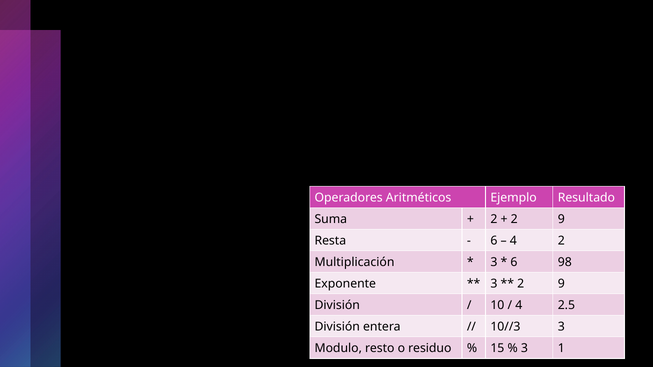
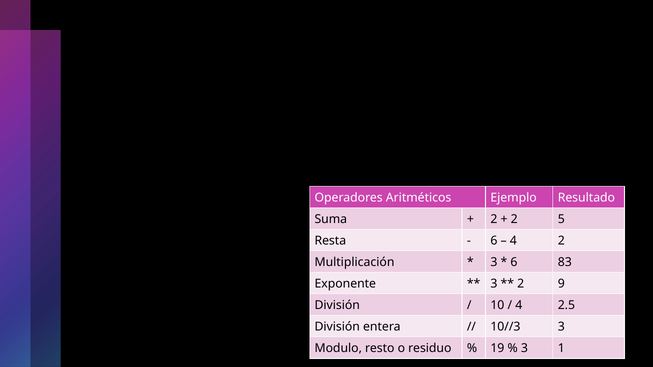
9 at (561, 219): 9 -> 5
98: 98 -> 83
15: 15 -> 19
